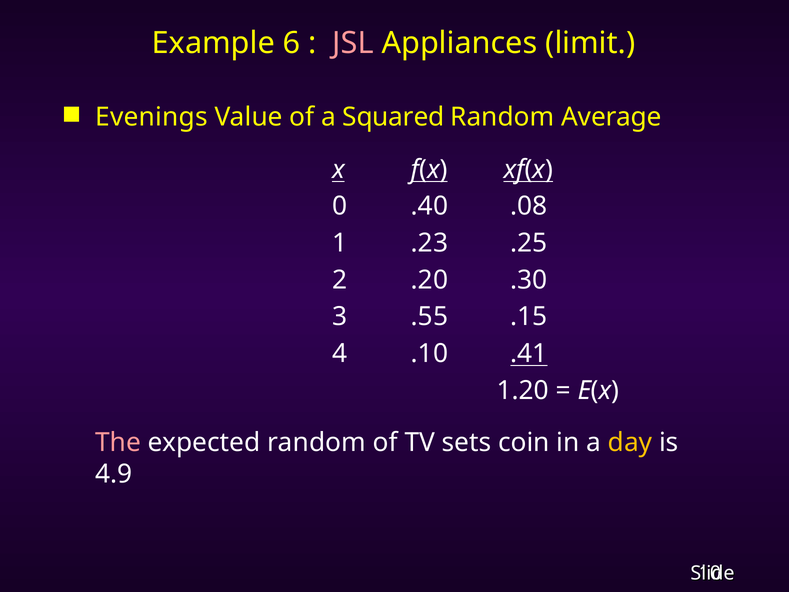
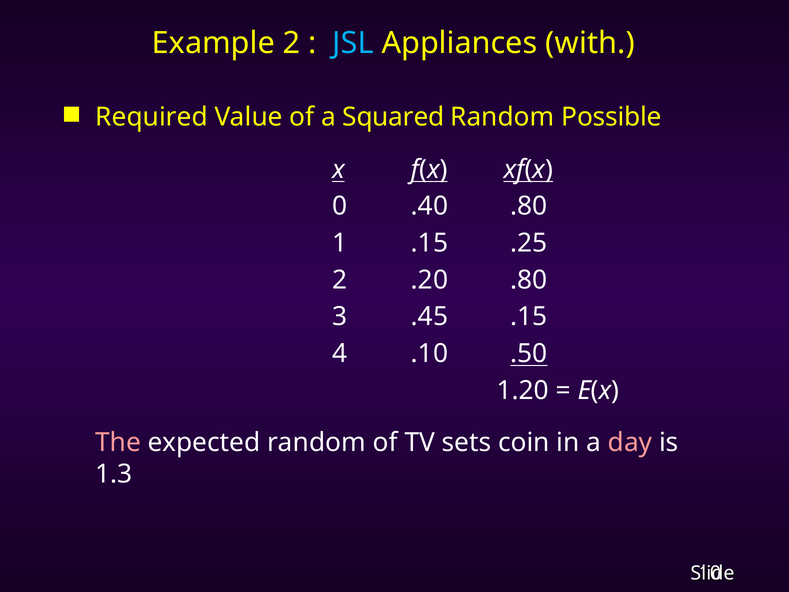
Example 6: 6 -> 2
JSL colour: pink -> light blue
limit: limit -> with
Evenings: Evenings -> Required
Average: Average -> Possible
.40 .08: .08 -> .80
1 .23: .23 -> .15
.20 .30: .30 -> .80
.55: .55 -> .45
.41: .41 -> .50
day colour: yellow -> pink
4.9: 4.9 -> 1.3
